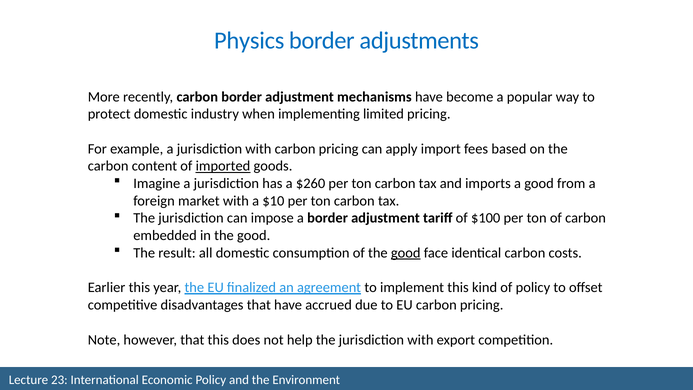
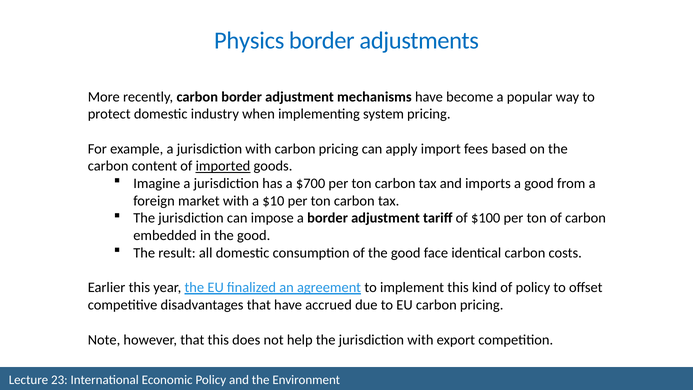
limited: limited -> system
$260: $260 -> $700
good at (406, 253) underline: present -> none
